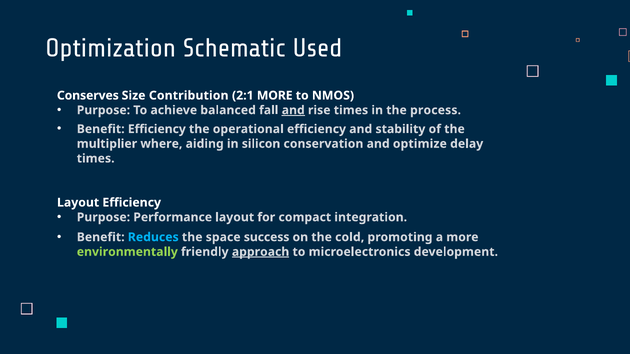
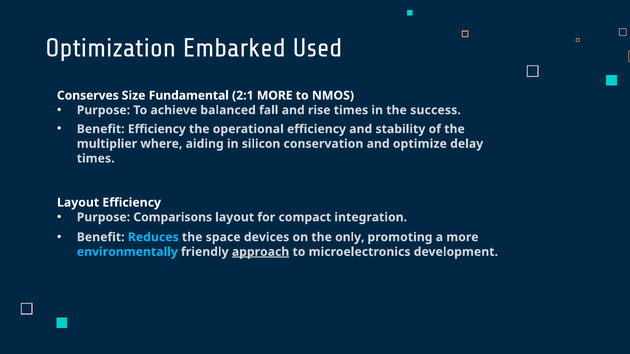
Schematic: Schematic -> Embarked
Contribution: Contribution -> Fundamental
and at (293, 110) underline: present -> none
process: process -> success
Performance: Performance -> Comparisons
success: success -> devices
cold: cold -> only
environmentally colour: light green -> light blue
